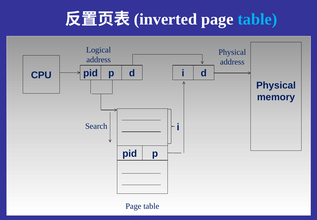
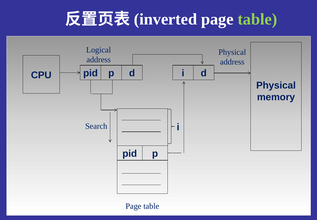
table at (257, 19) colour: light blue -> light green
